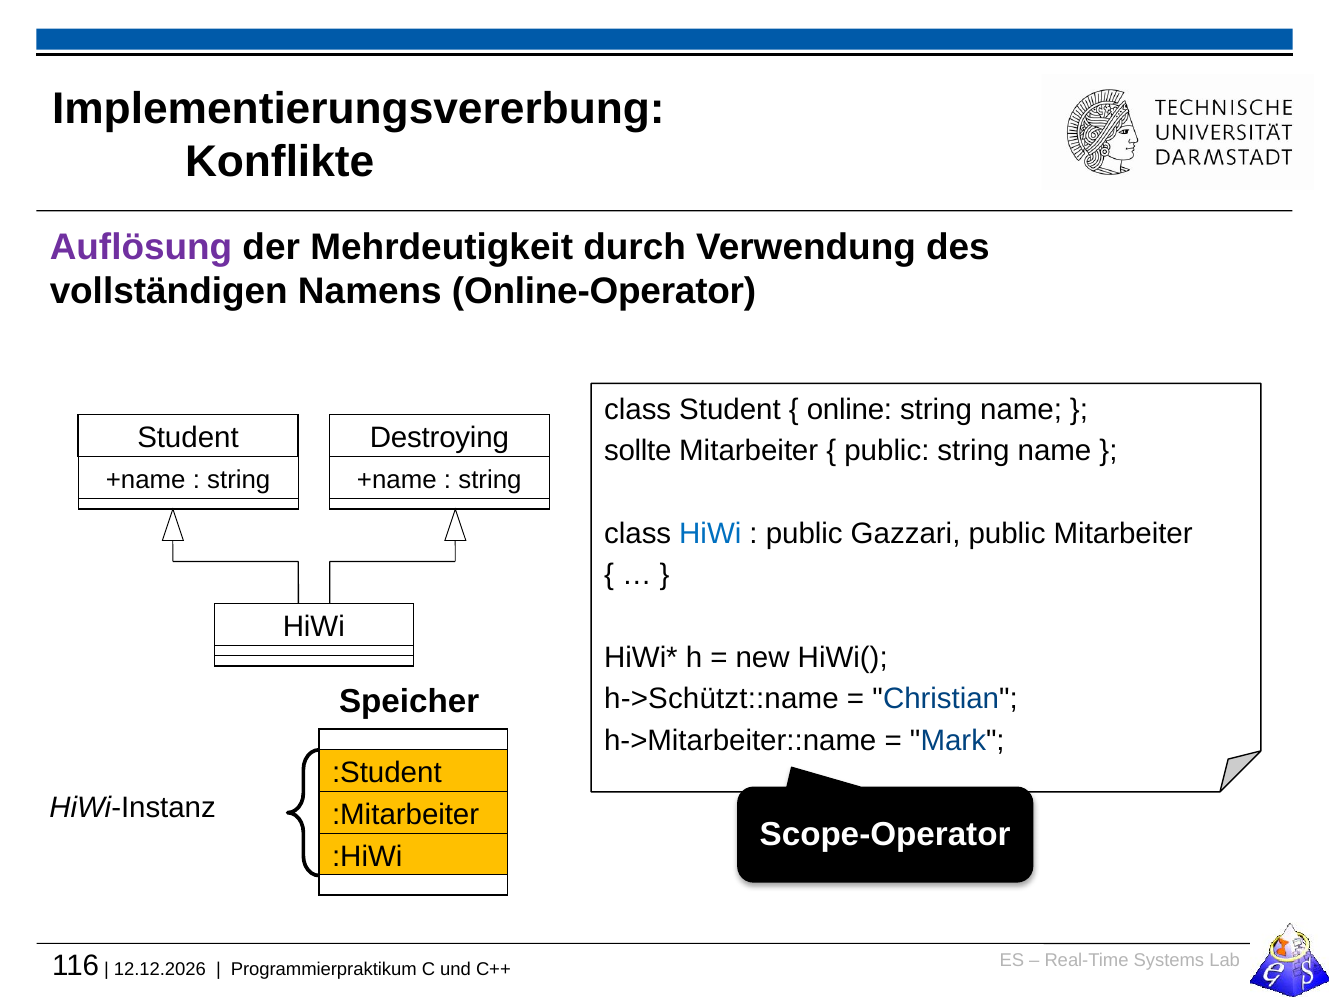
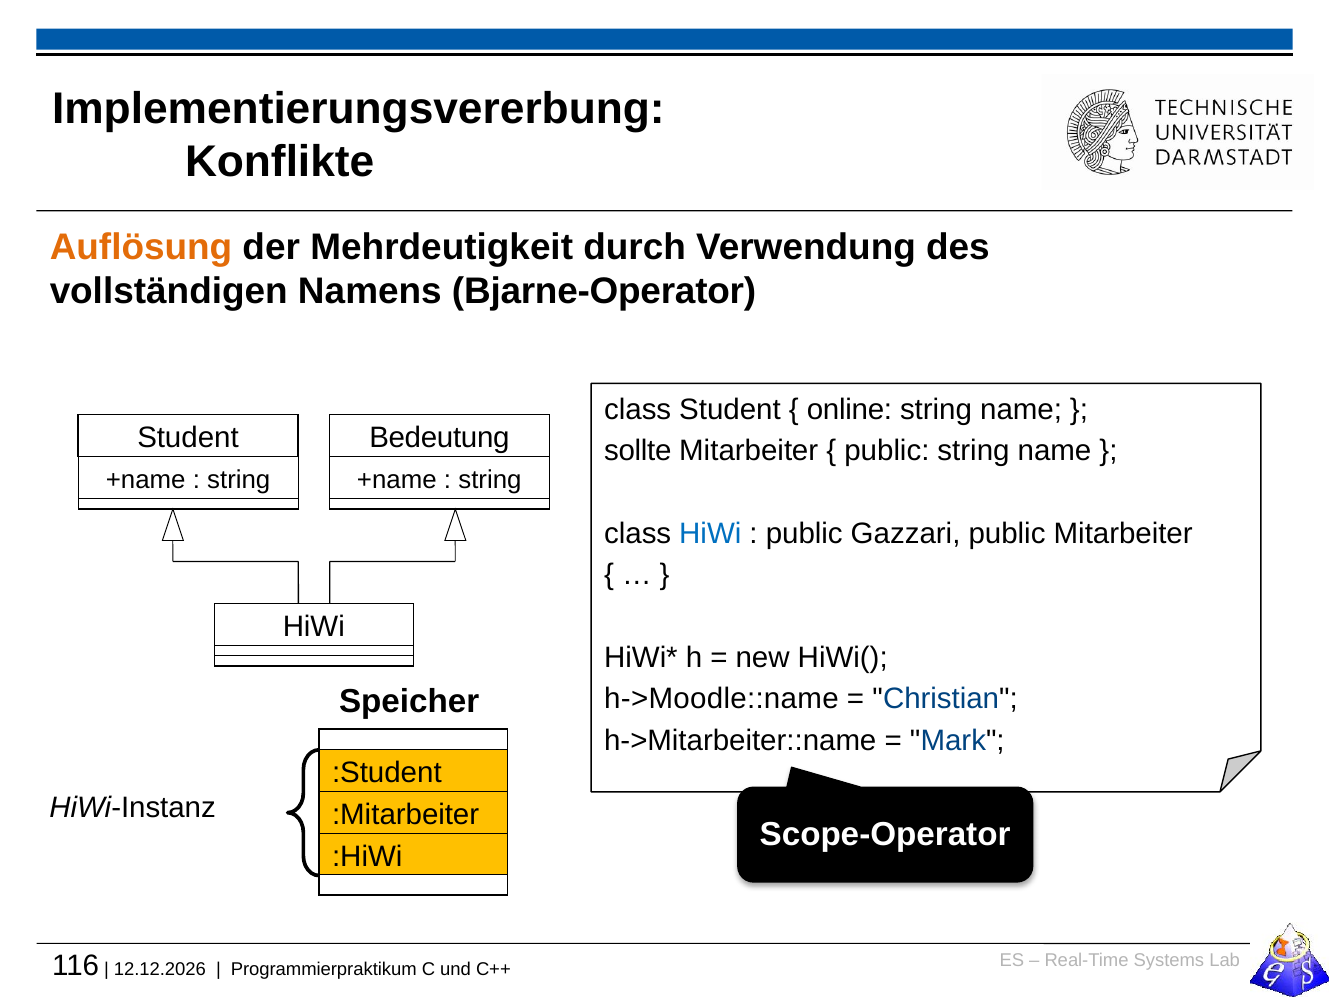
Auflösung colour: purple -> orange
Online-Operator: Online-Operator -> Bjarne-Operator
Destroying: Destroying -> Bedeutung
h->Schützt::name: h->Schützt::name -> h->Moodle::name
